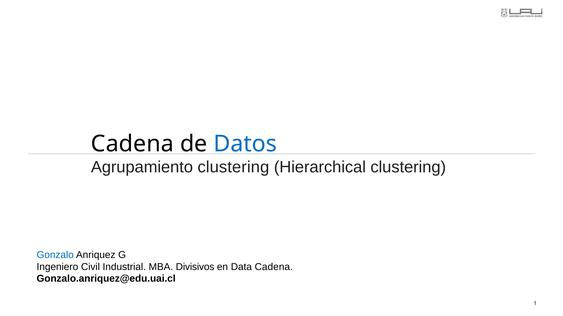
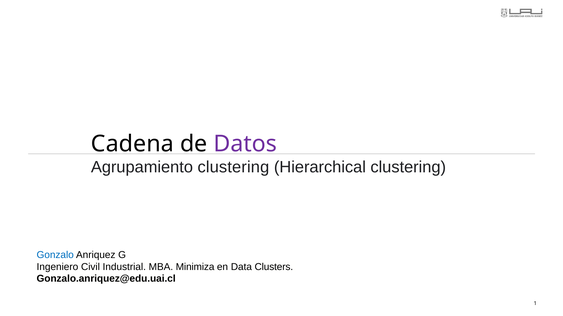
Datos colour: blue -> purple
Divisivos: Divisivos -> Minimiza
Data Cadena: Cadena -> Clusters
